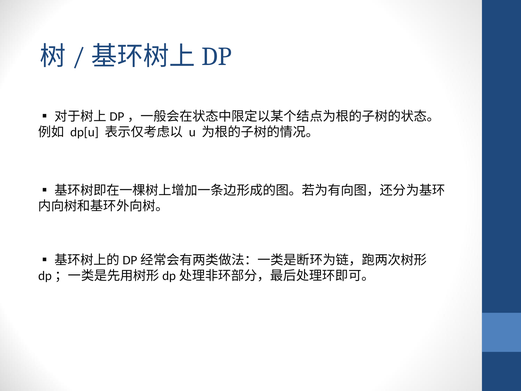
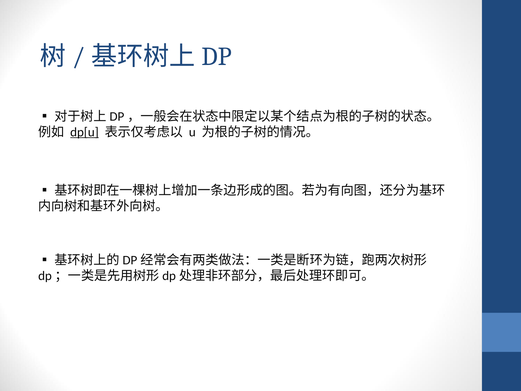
dp[u underline: none -> present
